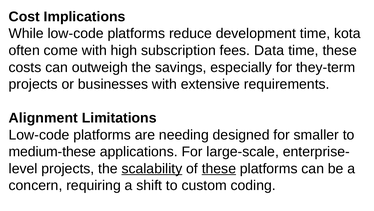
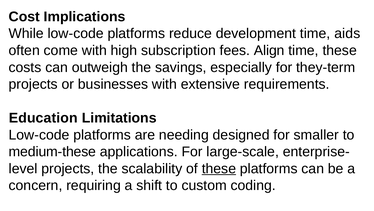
kota: kota -> aids
Data: Data -> Align
Alignment: Alignment -> Education
scalability underline: present -> none
